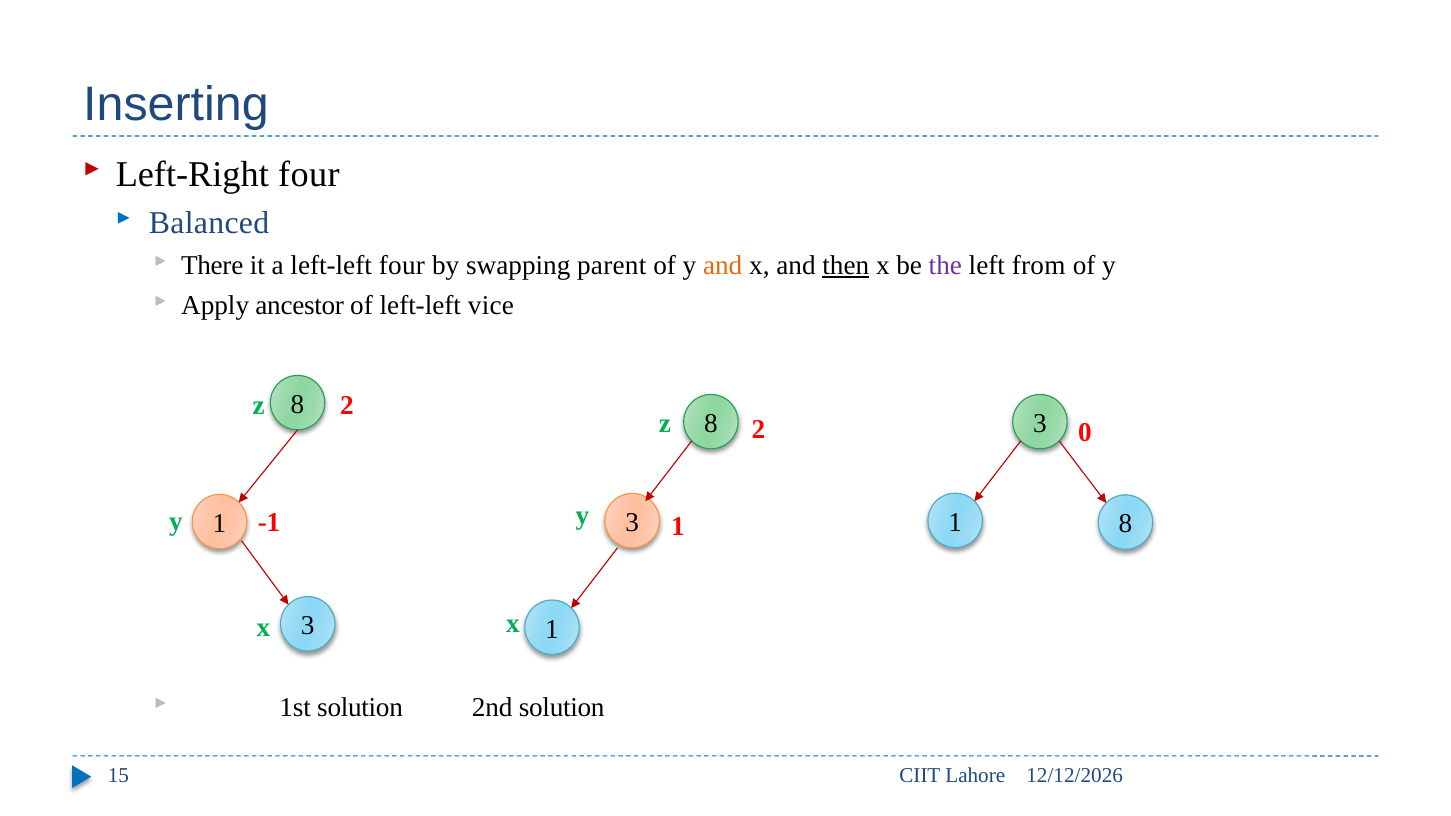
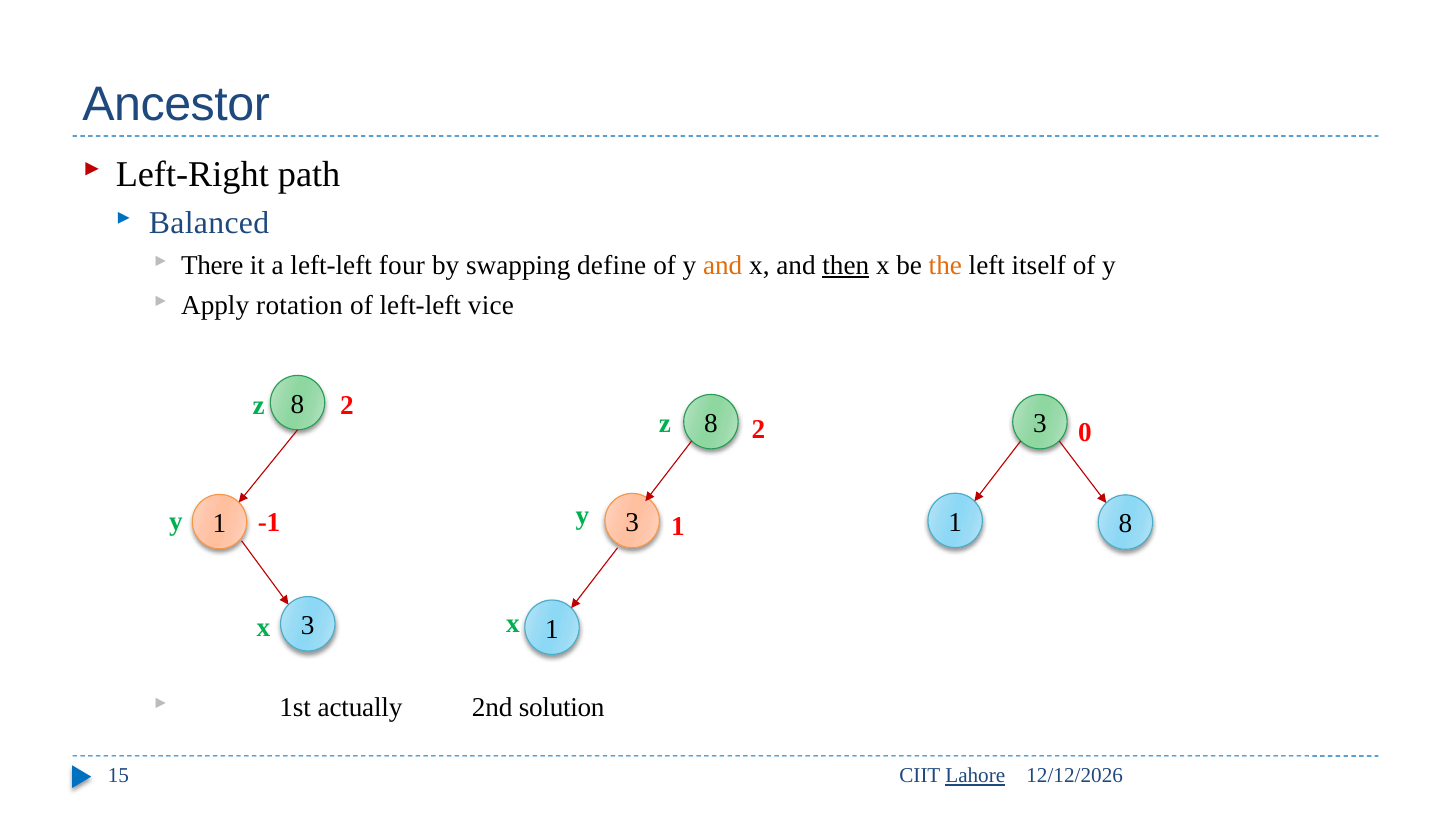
Inserting: Inserting -> Ancestor
Left-Right four: four -> path
parent: parent -> define
the colour: purple -> orange
from: from -> itself
ancestor: ancestor -> rotation
1st solution: solution -> actually
Lahore underline: none -> present
